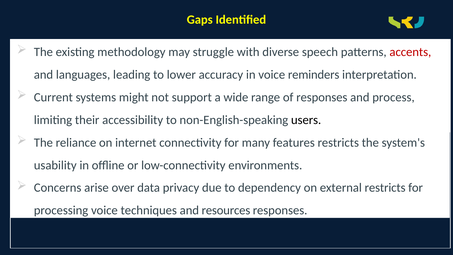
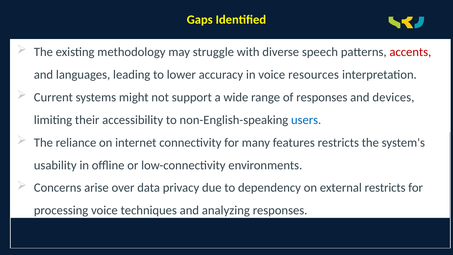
reminders: reminders -> resources
process: process -> devices
users colour: black -> blue
resources: resources -> analyzing
